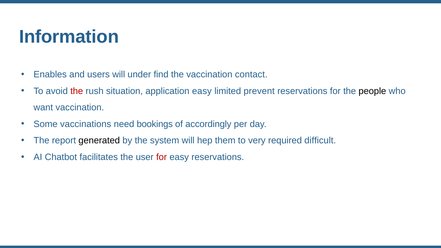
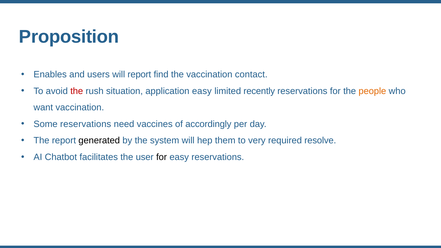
Information: Information -> Proposition
will under: under -> report
prevent: prevent -> recently
people colour: black -> orange
Some vaccinations: vaccinations -> reservations
bookings: bookings -> vaccines
difficult: difficult -> resolve
for at (162, 157) colour: red -> black
